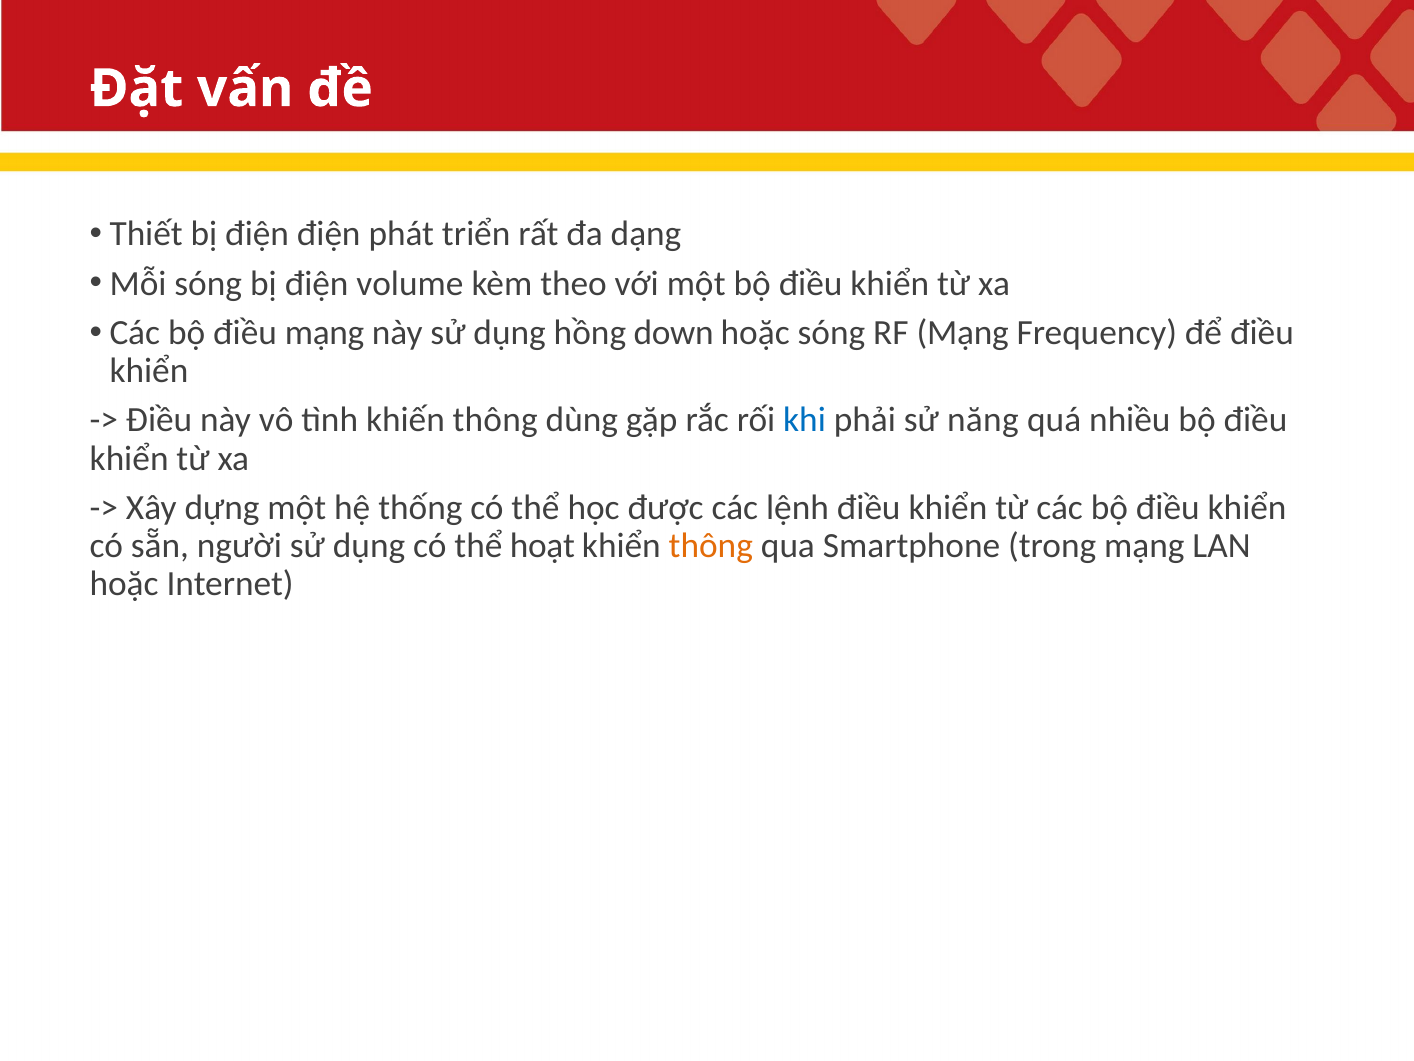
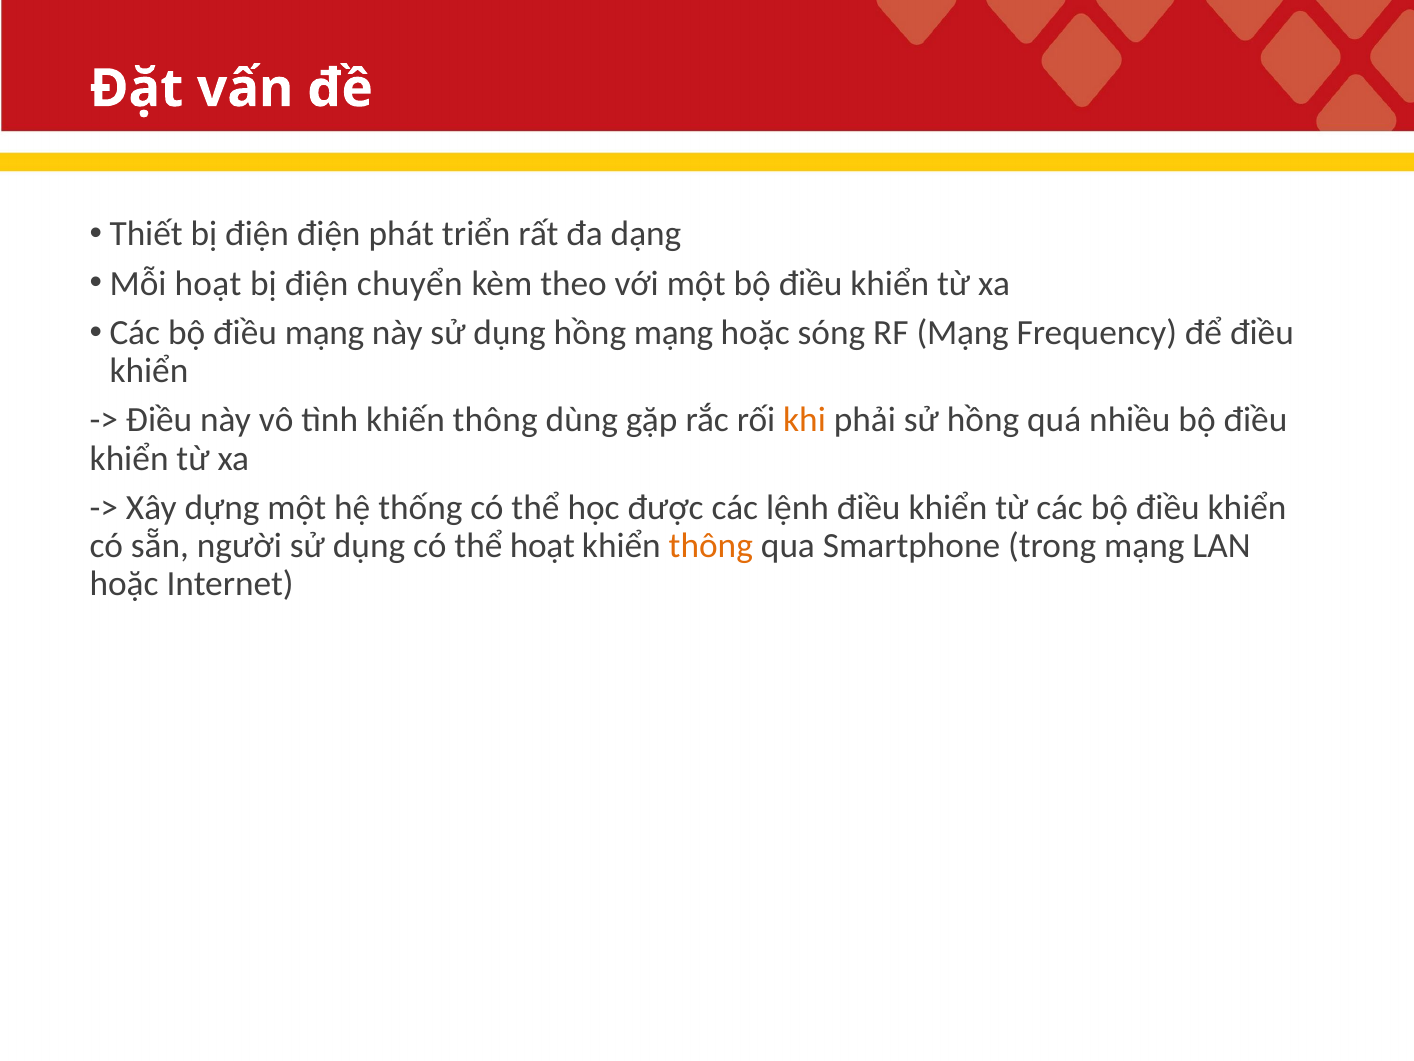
Mỗi sóng: sóng -> hoạt
volume: volume -> chuyển
hồng down: down -> mạng
khi colour: blue -> orange
sử năng: năng -> hồng
